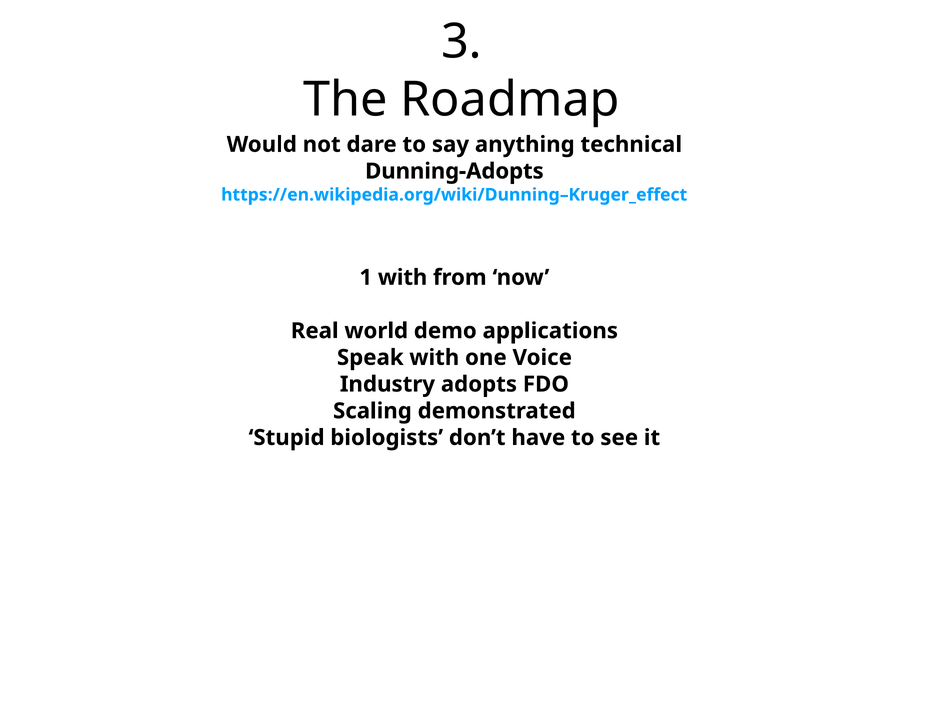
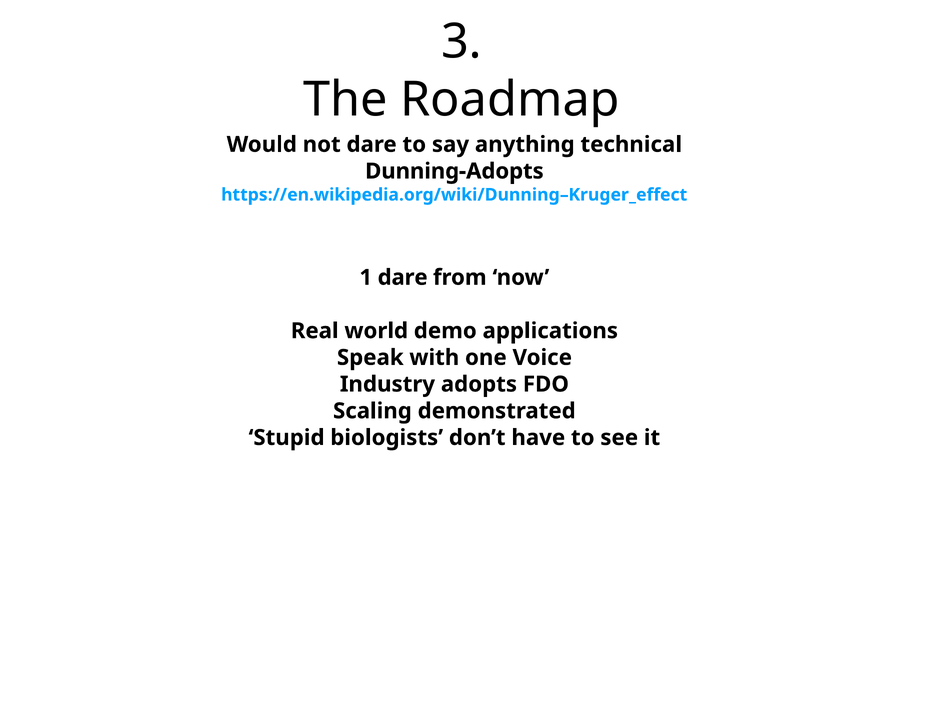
1 with: with -> dare
